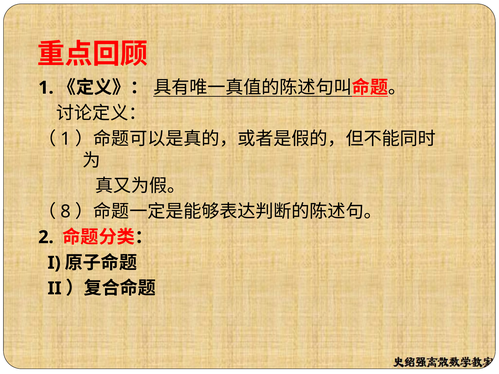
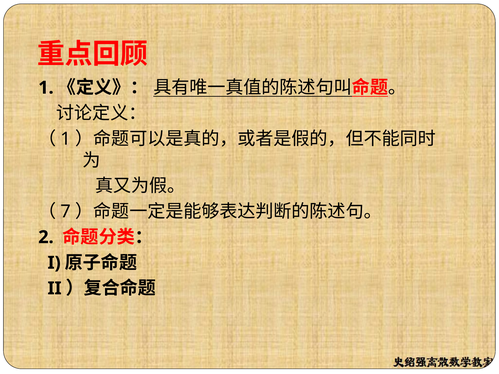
8: 8 -> 7
